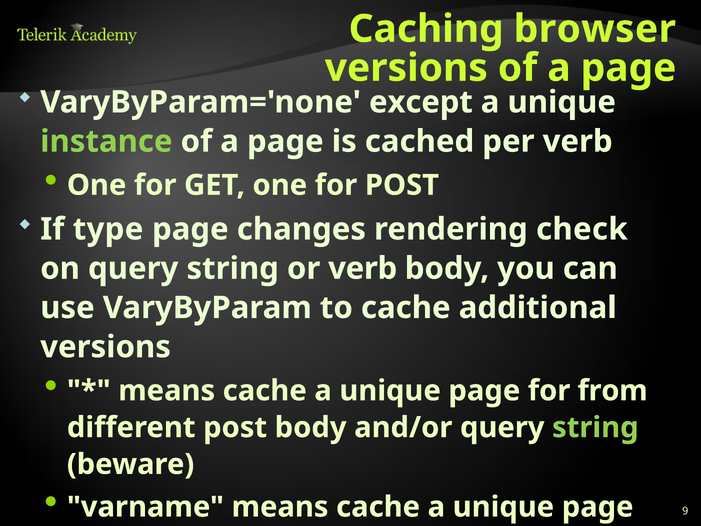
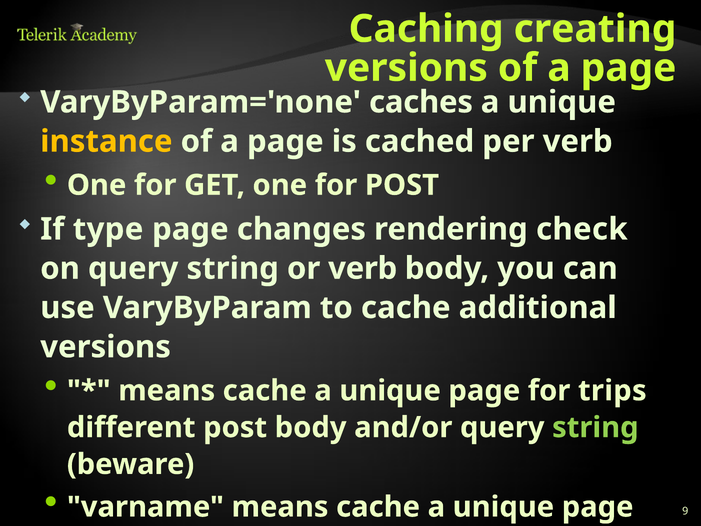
browser: browser -> creating
except: except -> caches
instance colour: light green -> yellow
from: from -> trips
